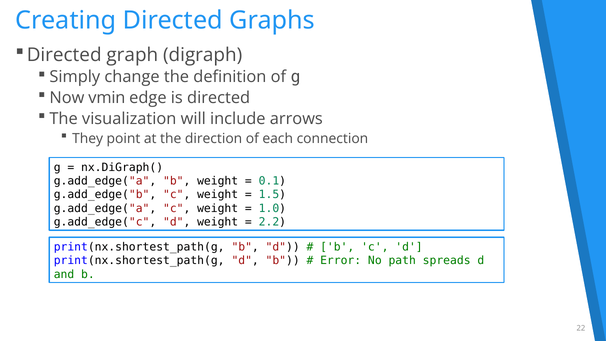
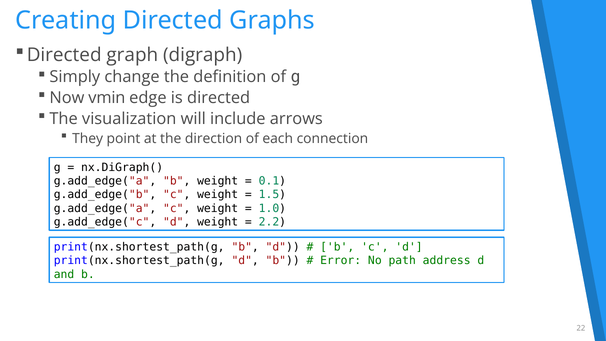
spreads: spreads -> address
